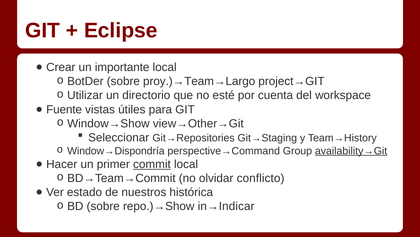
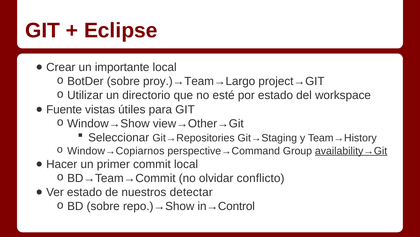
por cuenta: cuenta -> estado
Window→Dispondría: Window→Dispondría -> Window→Copiarnos
commit underline: present -> none
histórica: histórica -> detectar
in→Indicar: in→Indicar -> in→Control
